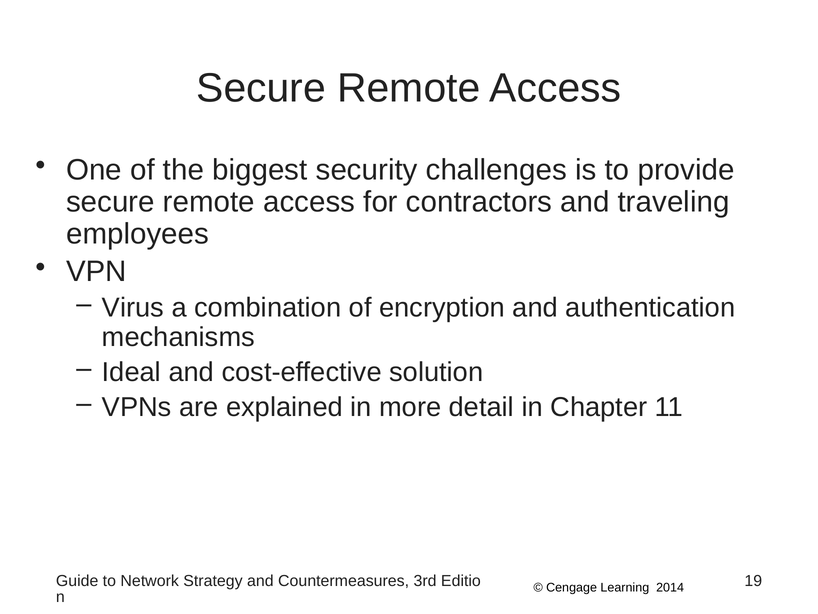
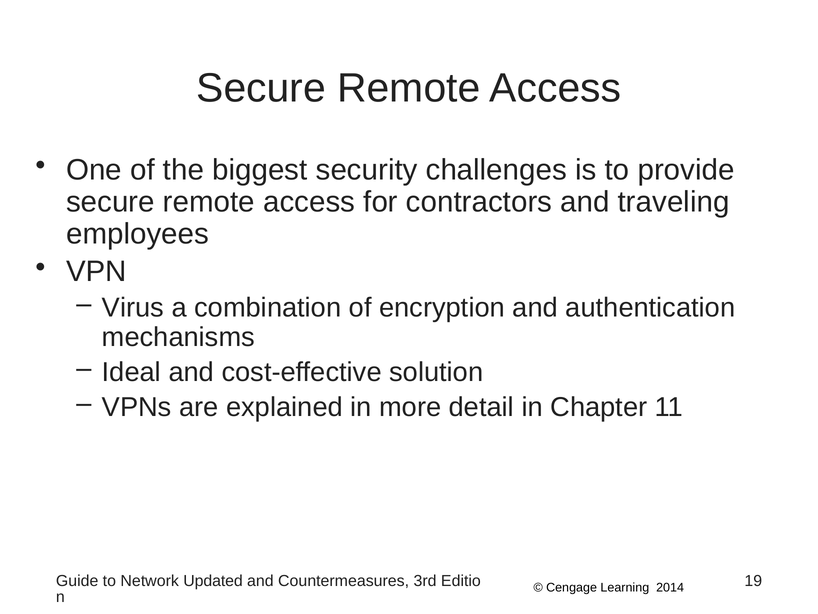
Strategy: Strategy -> Updated
